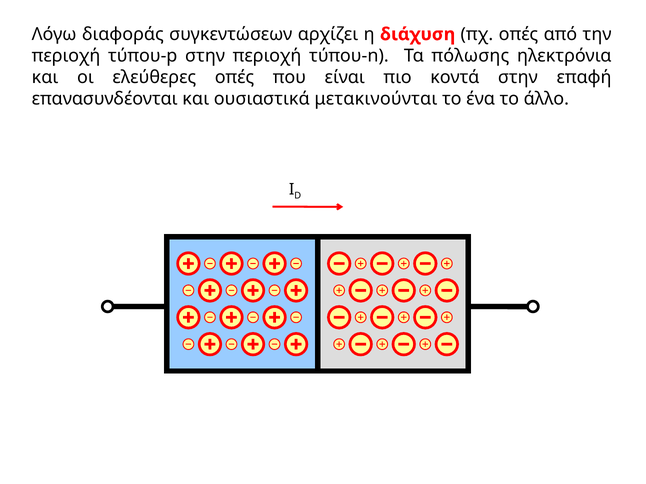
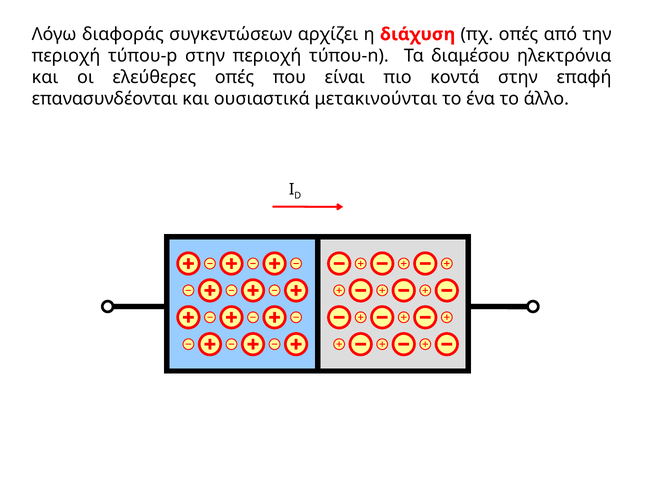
πόλωσης: πόλωσης -> διαμέσου
